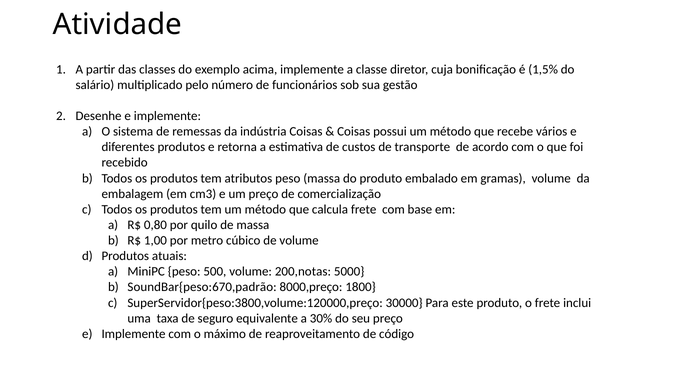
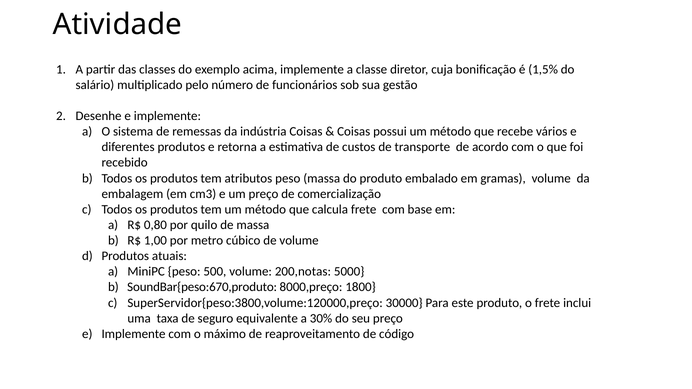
SoundBar{peso:670,padrão: SoundBar{peso:670,padrão -> SoundBar{peso:670,produto
